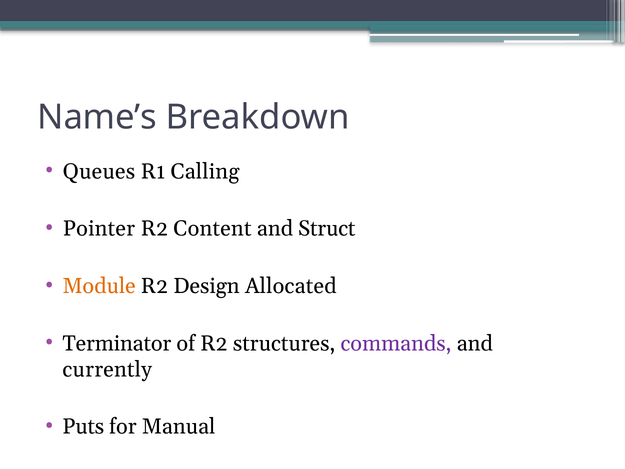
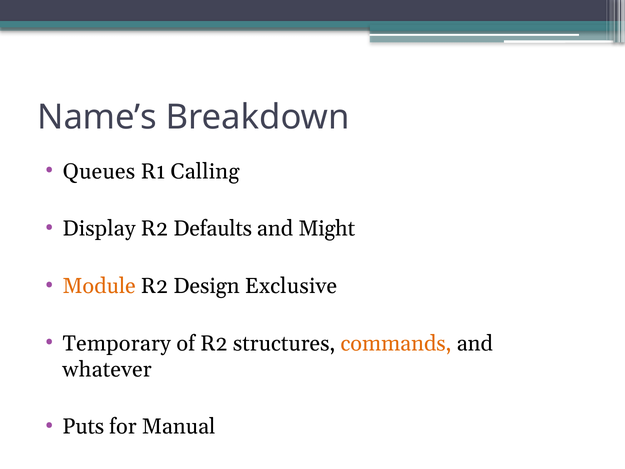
Pointer: Pointer -> Display
Content: Content -> Defaults
Struct: Struct -> Might
Allocated: Allocated -> Exclusive
Terminator: Terminator -> Temporary
commands colour: purple -> orange
currently: currently -> whatever
